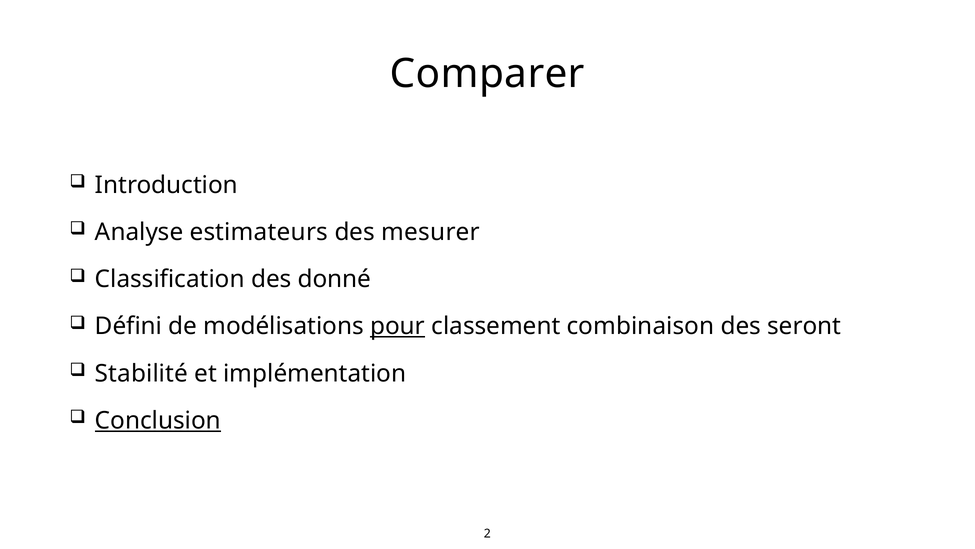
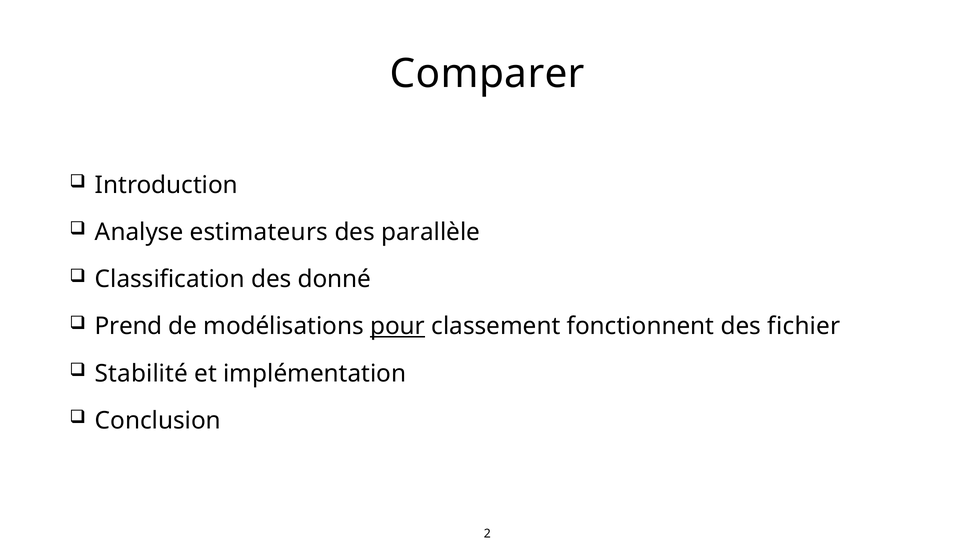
mesurer: mesurer -> parallèle
Défini: Défini -> Prend
combinaison: combinaison -> fonctionnent
seront: seront -> fichier
Conclusion underline: present -> none
